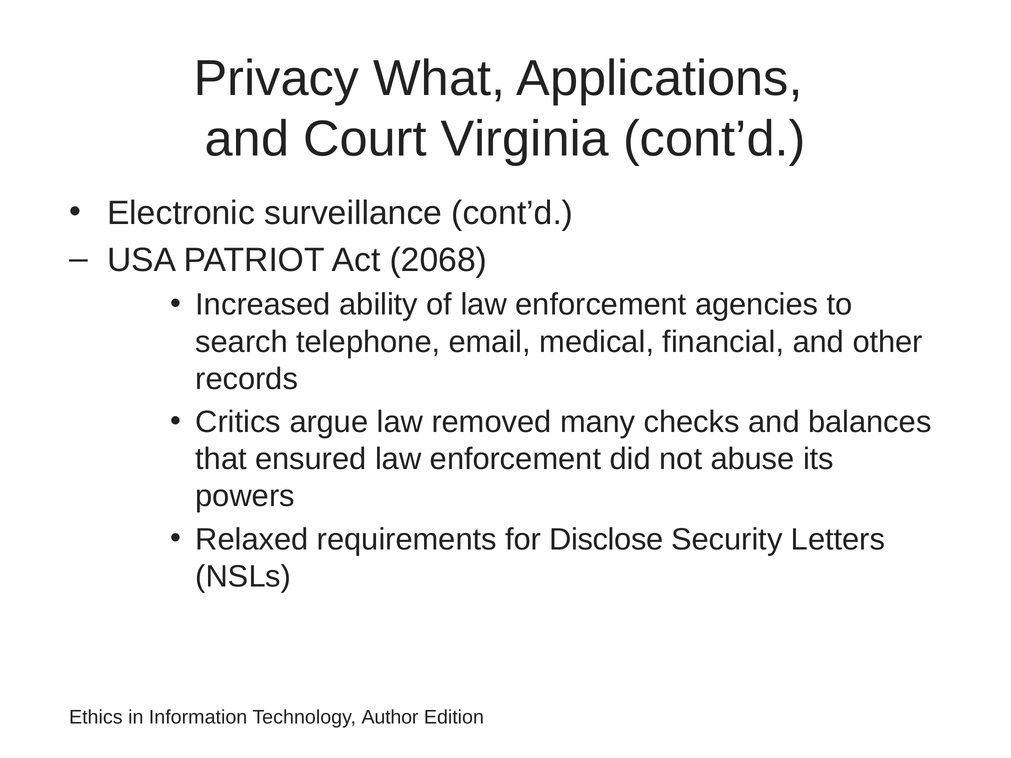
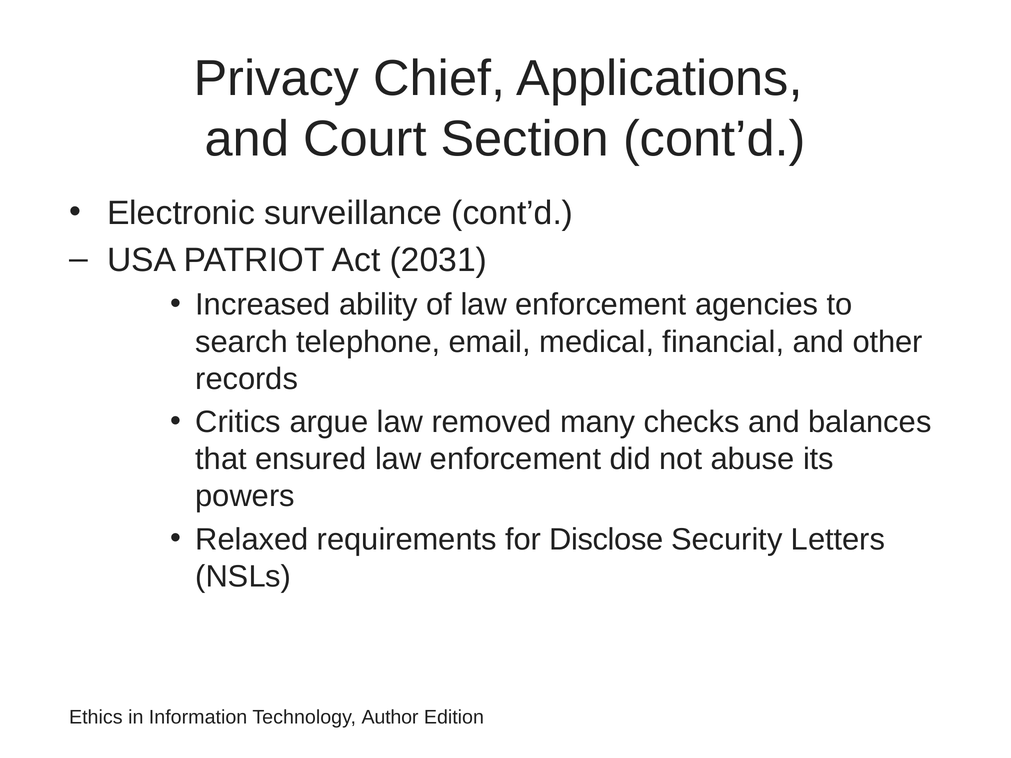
What: What -> Chief
Virginia: Virginia -> Section
2068: 2068 -> 2031
